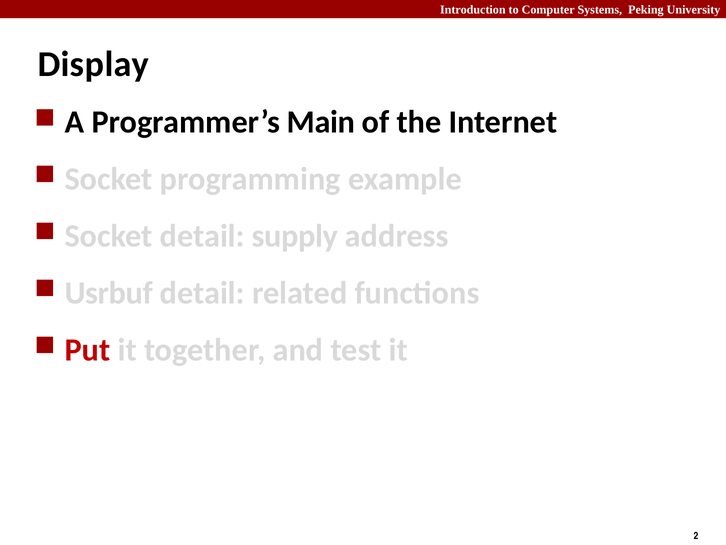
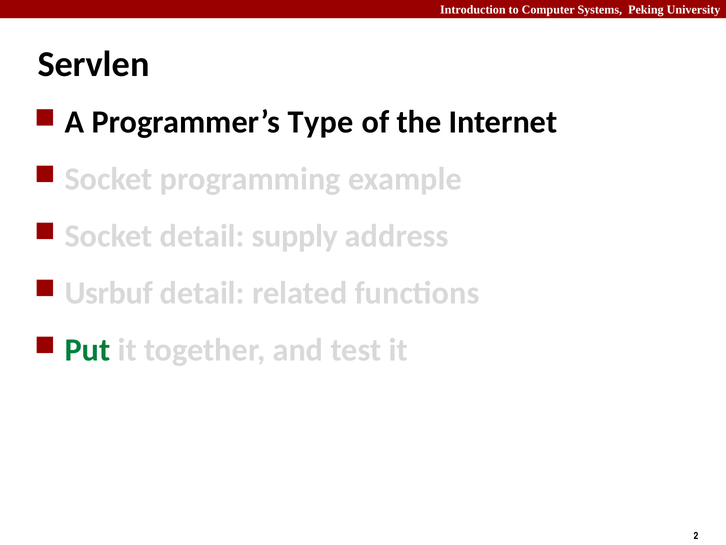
Display: Display -> Servlen
Main: Main -> Type
Put colour: red -> green
